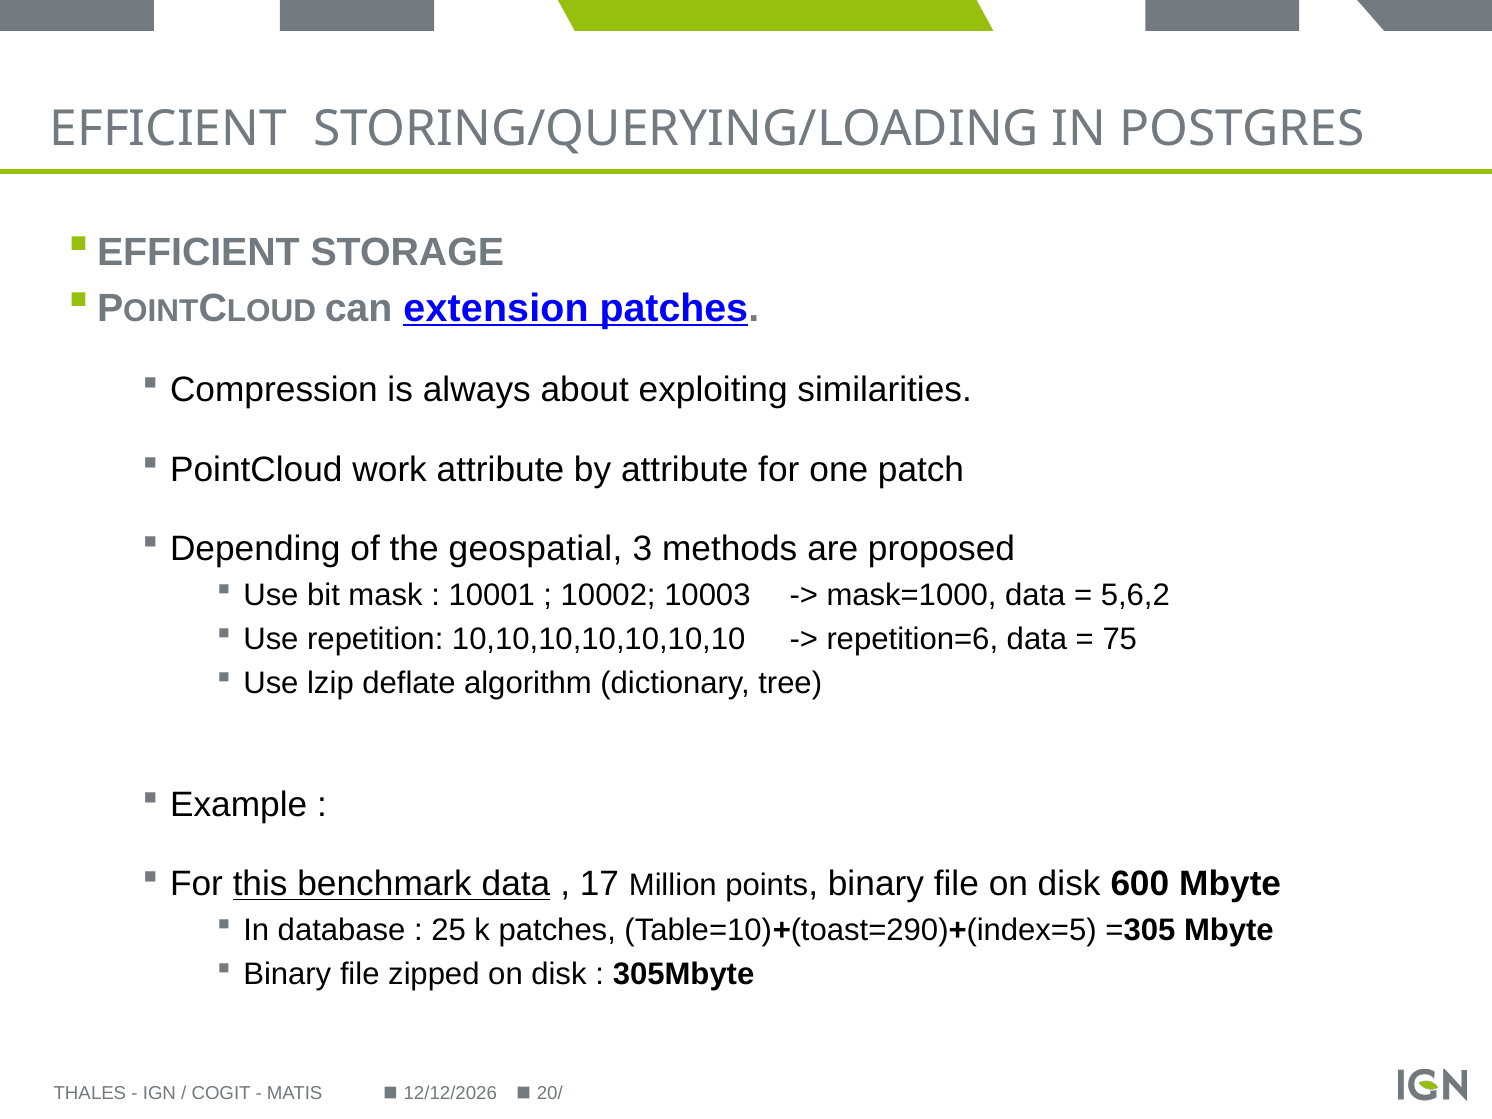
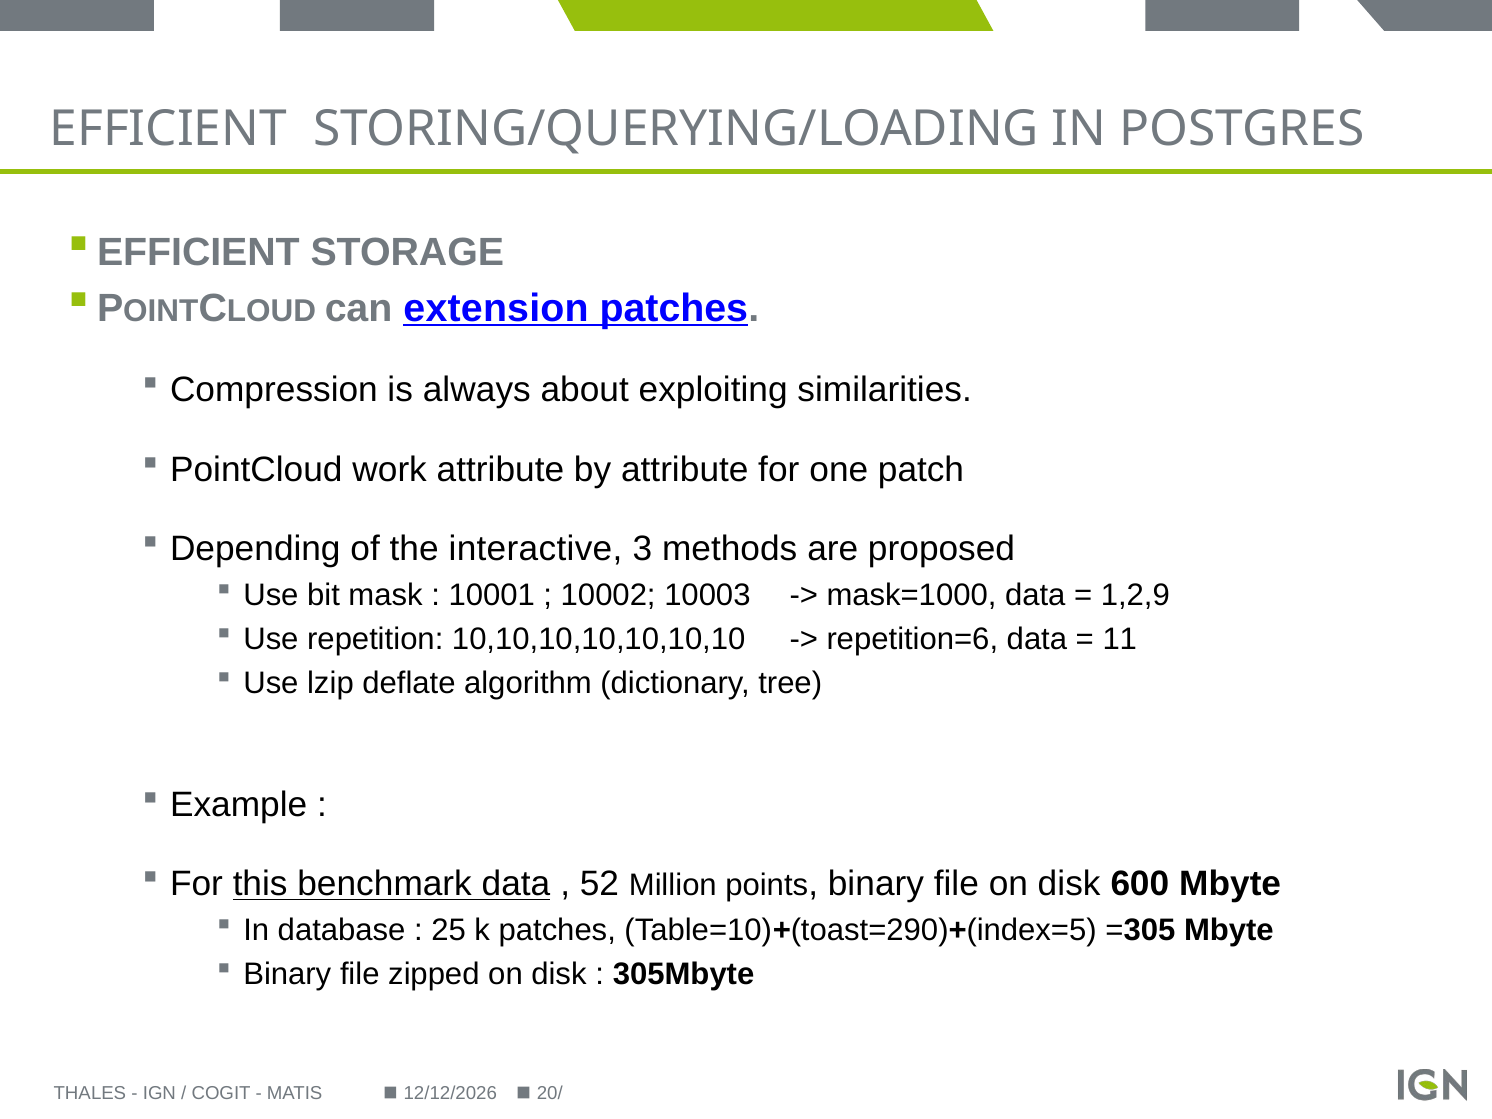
geospatial: geospatial -> interactive
5,6,2: 5,6,2 -> 1,2,9
75: 75 -> 11
17: 17 -> 52
